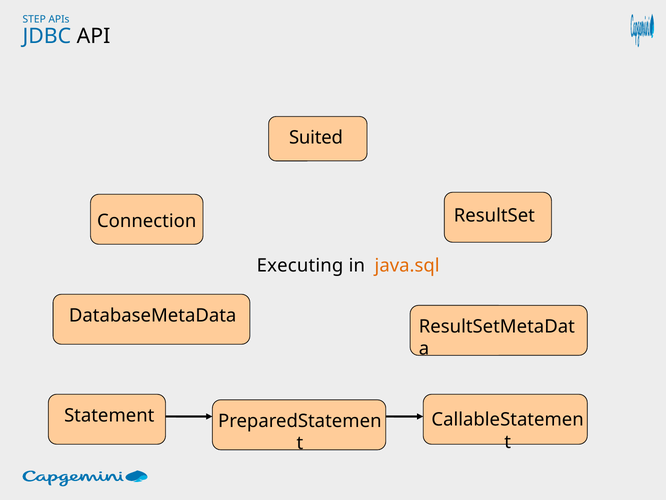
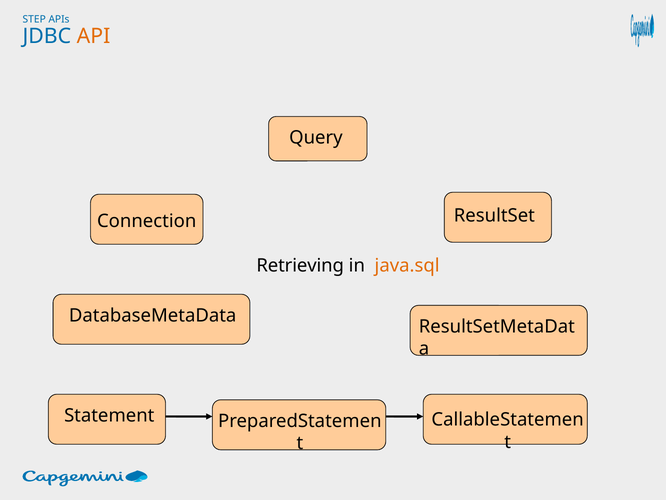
API colour: black -> orange
Suited: Suited -> Query
Executing: Executing -> Retrieving
